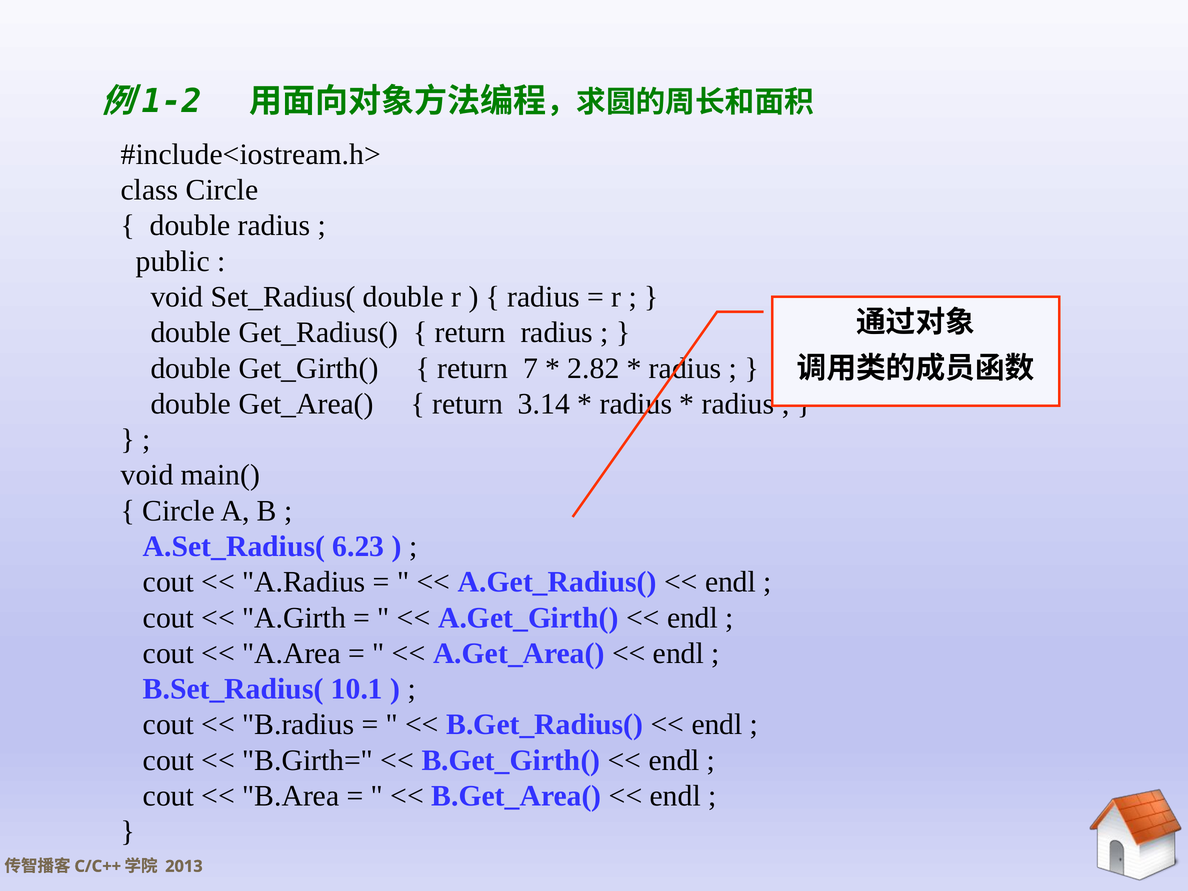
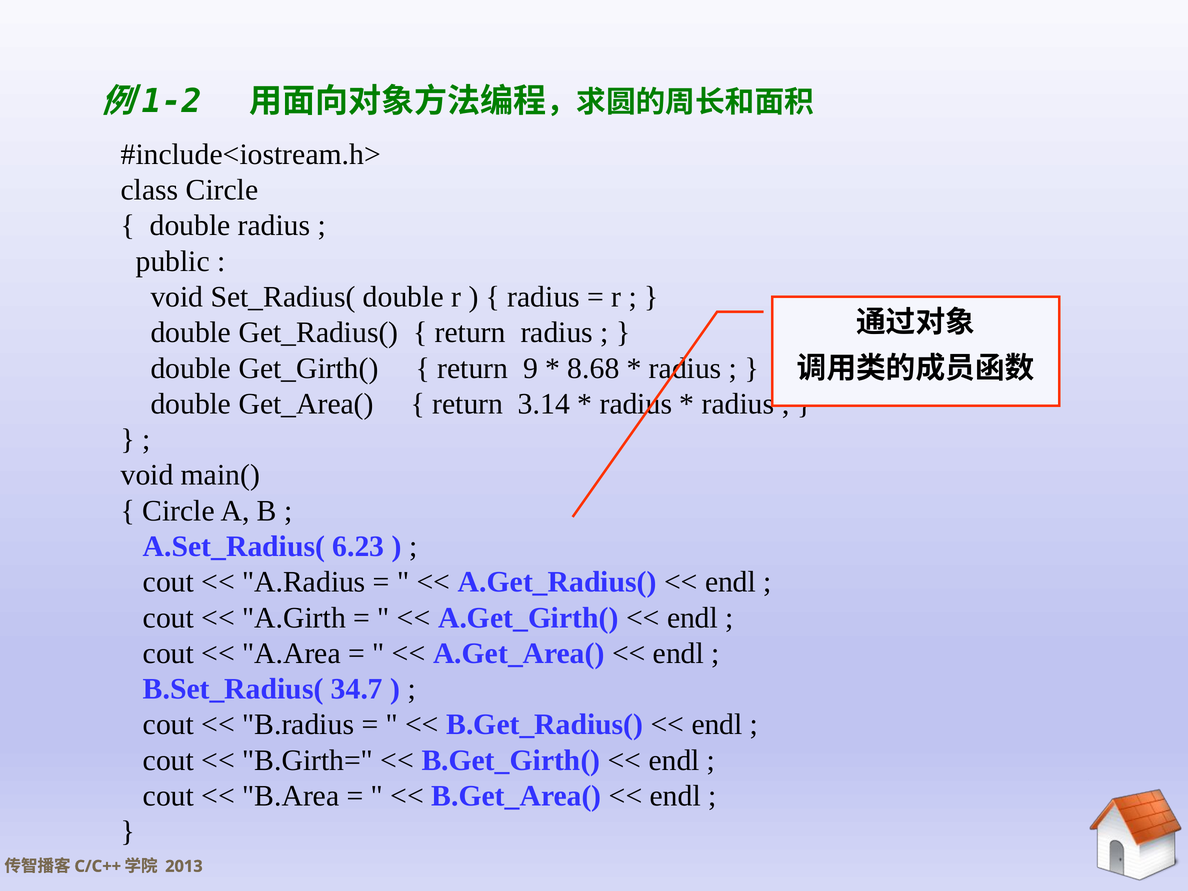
7: 7 -> 9
2.82: 2.82 -> 8.68
10.1: 10.1 -> 34.7
